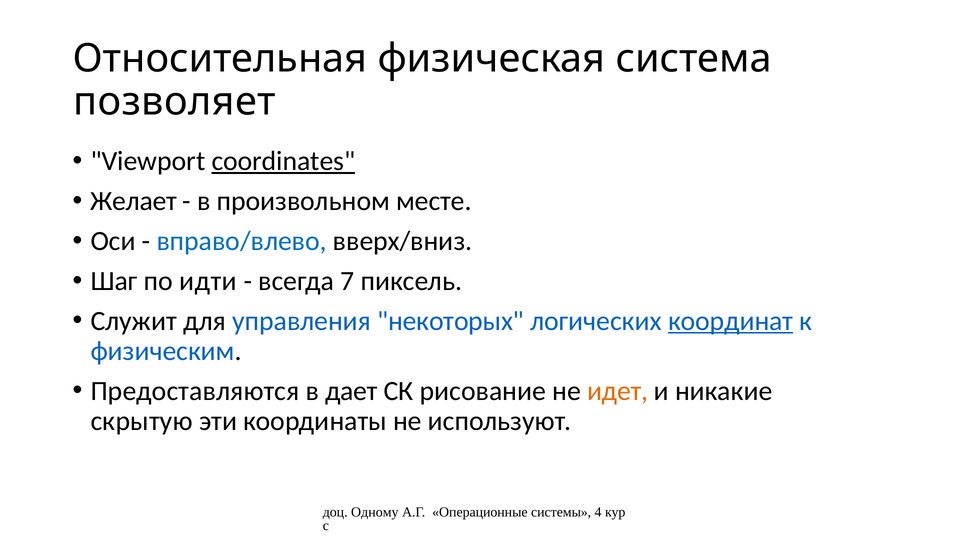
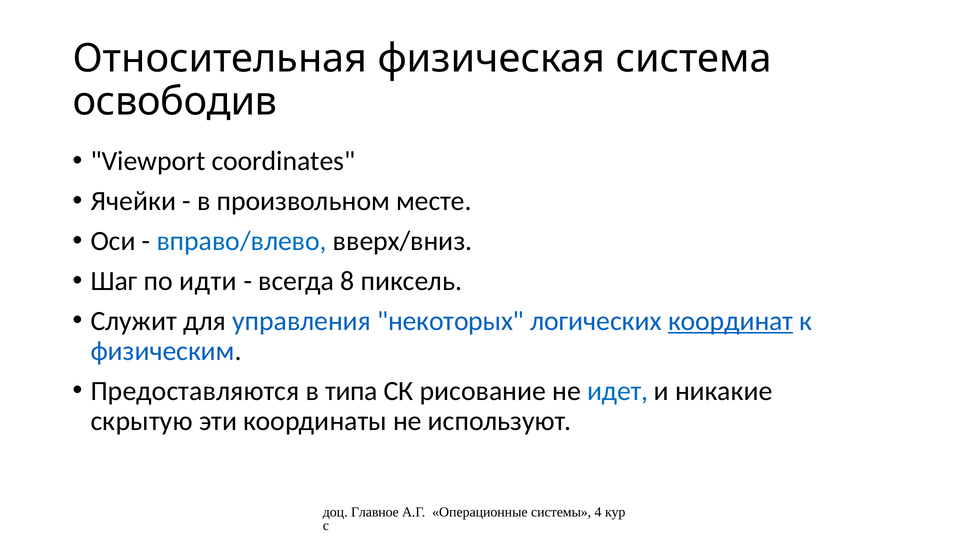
позволяет: позволяет -> освободив
coordinates underline: present -> none
Желает: Желает -> Ячейки
7: 7 -> 8
дает: дает -> типа
идет colour: orange -> blue
Одному: Одному -> Главное
